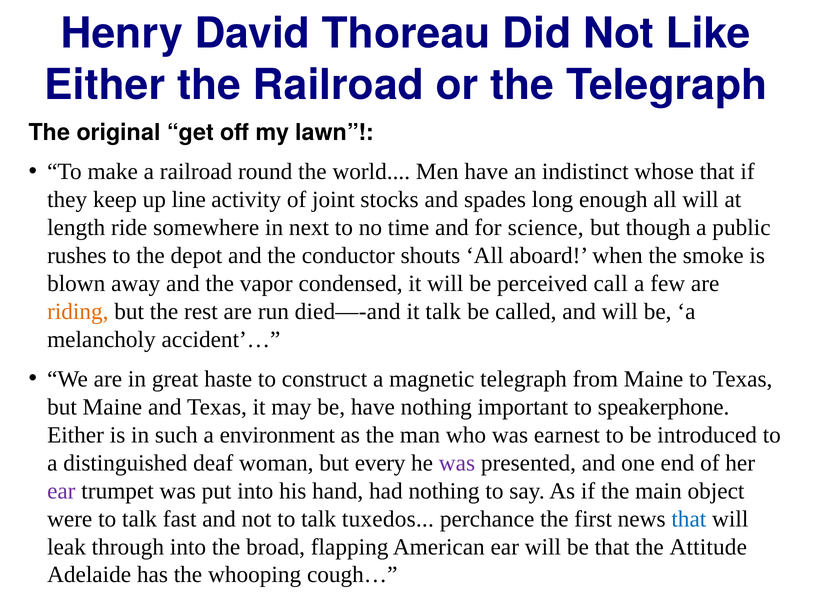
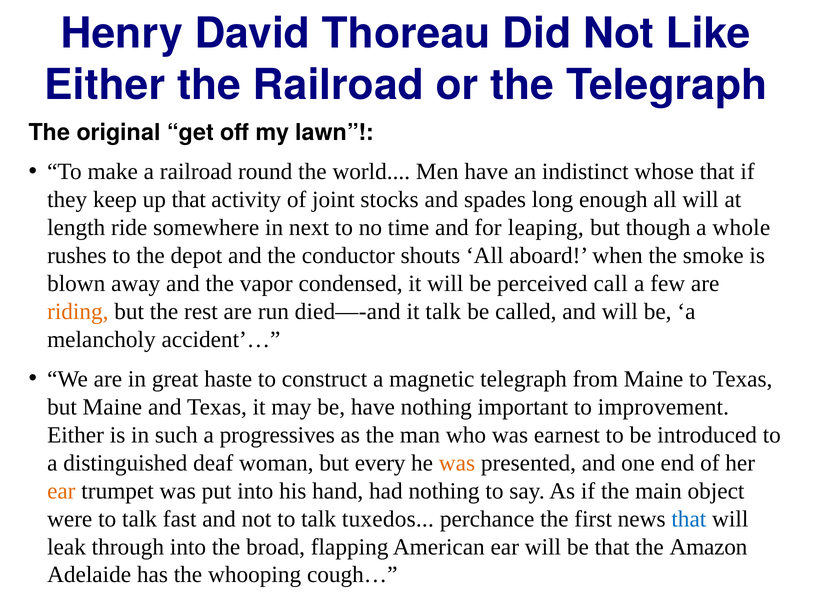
up line: line -> that
science: science -> leaping
public: public -> whole
speakerphone: speakerphone -> improvement
environment: environment -> progressives
was at (457, 463) colour: purple -> orange
ear at (61, 491) colour: purple -> orange
Attitude: Attitude -> Amazon
